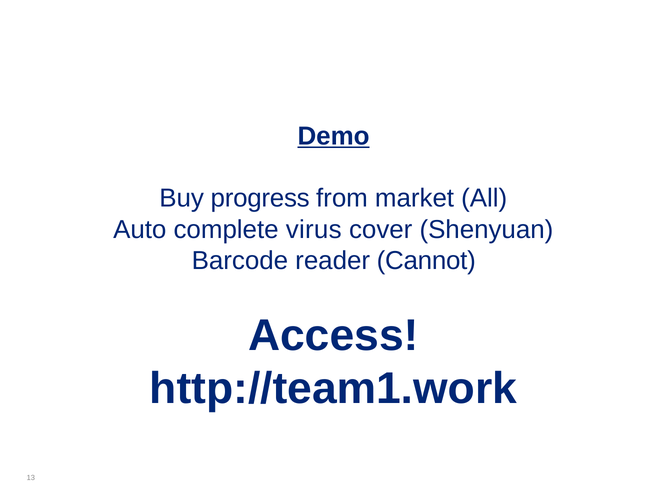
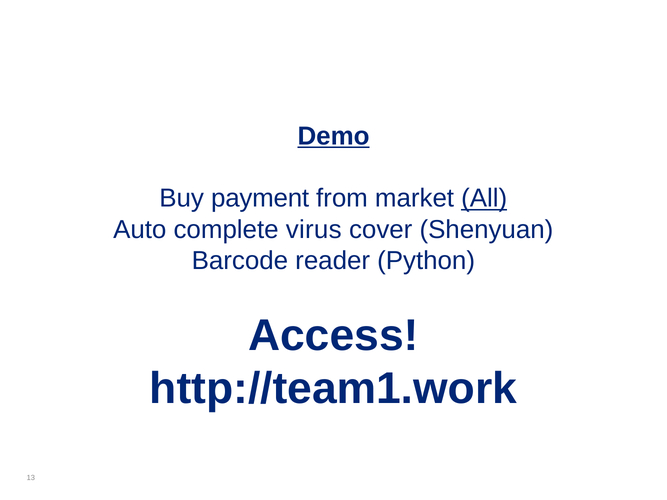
progress: progress -> payment
All underline: none -> present
Cannot: Cannot -> Python
